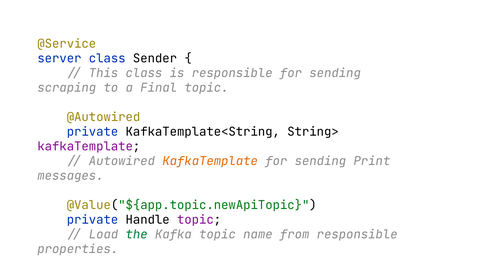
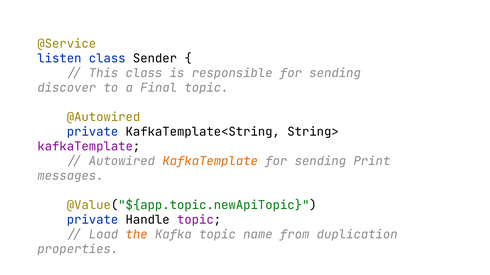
server: server -> listen
scraping: scraping -> discover
the colour: green -> orange
from responsible: responsible -> duplication
